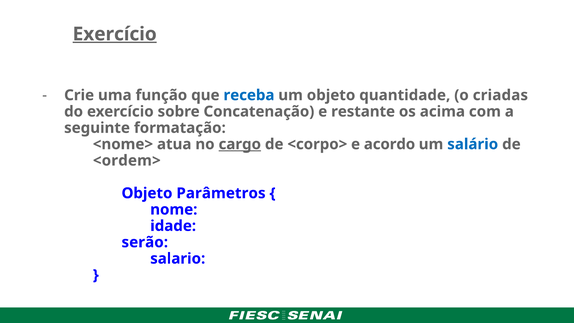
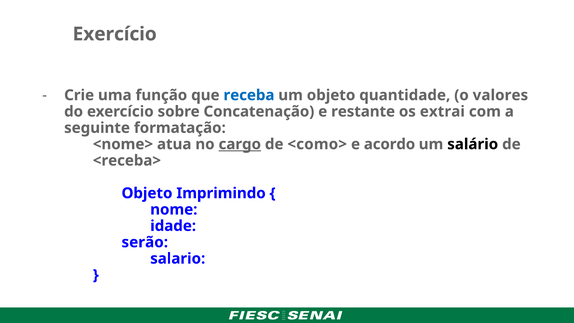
Exercício at (115, 34) underline: present -> none
criadas: criadas -> valores
acima: acima -> extrai
<corpo>: <corpo> -> <como>
salário colour: blue -> black
<ordem>: <ordem> -> <receba>
Parâmetros: Parâmetros -> Imprimindo
